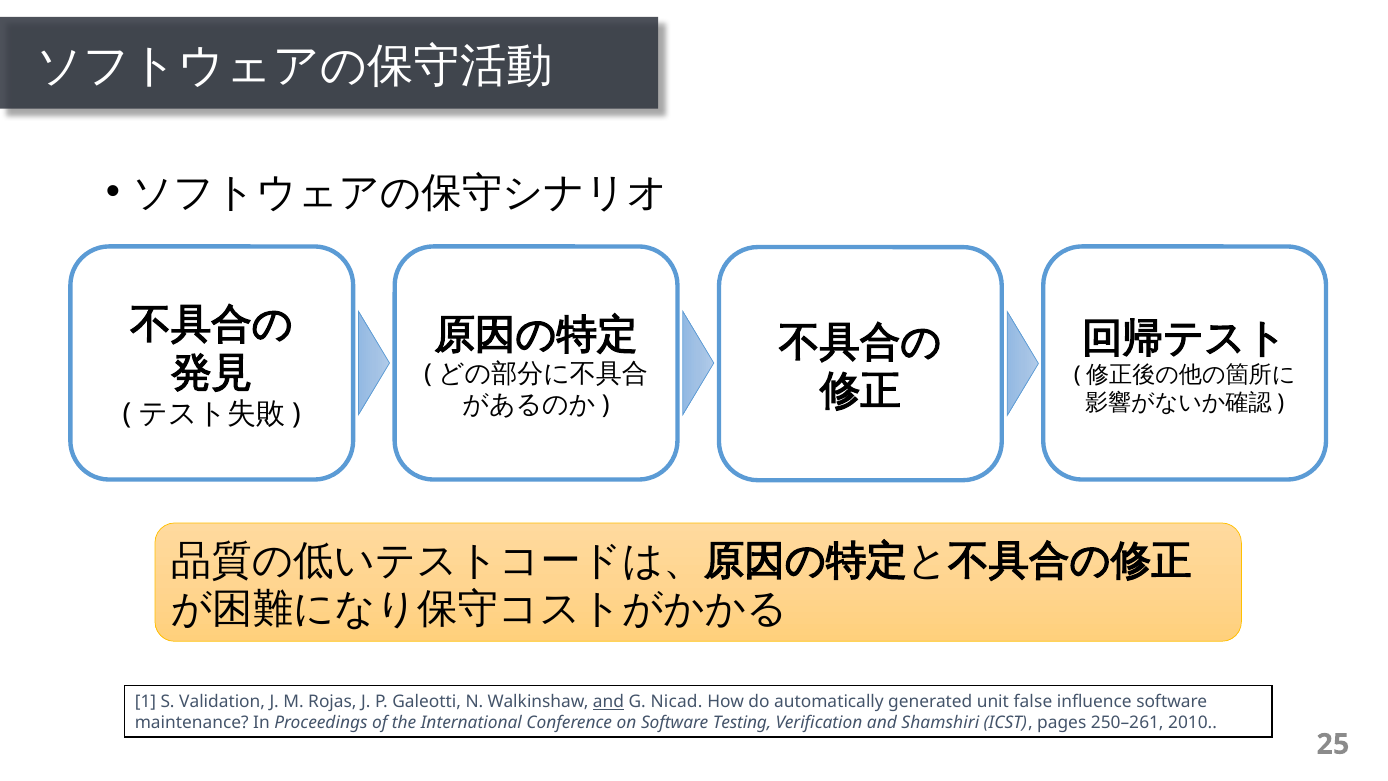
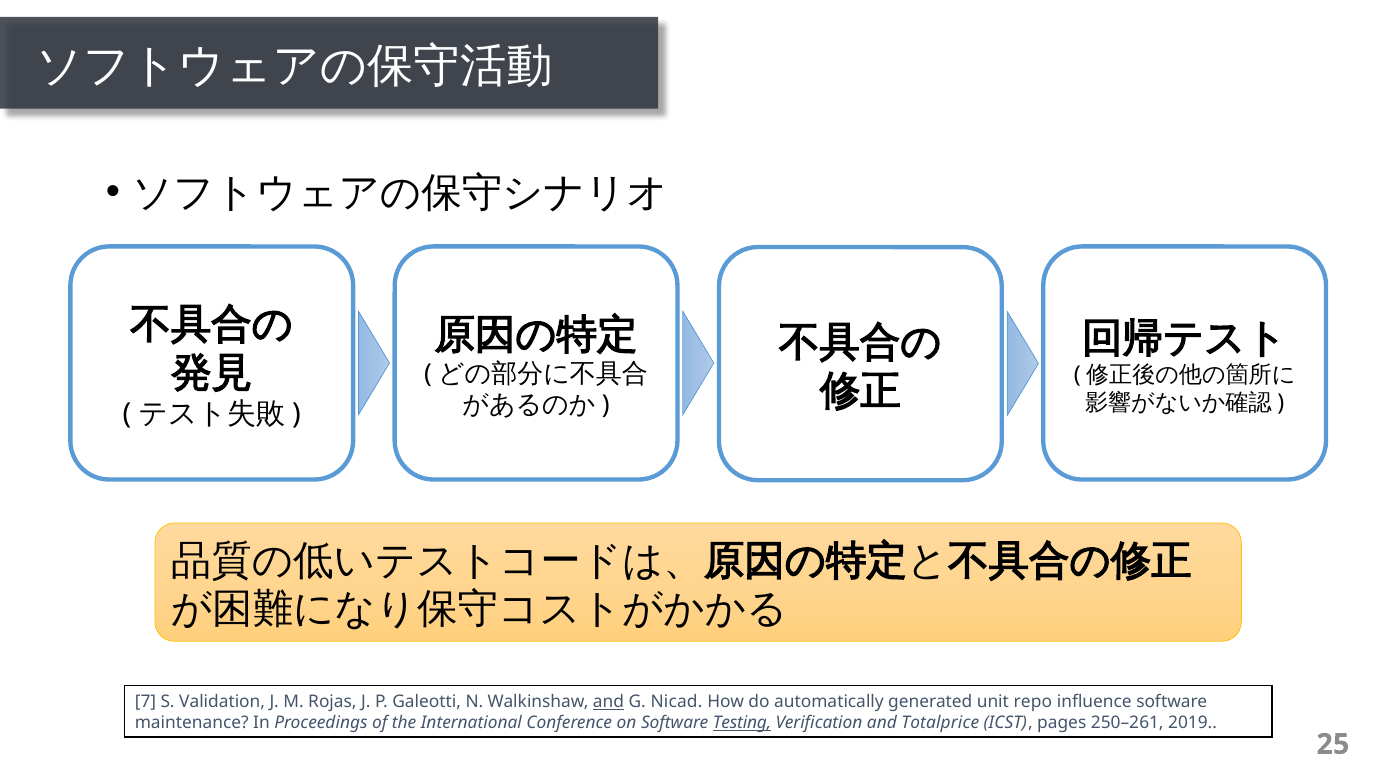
1: 1 -> 7
false: false -> repo
Testing underline: none -> present
Shamshiri: Shamshiri -> Totalprice
2010: 2010 -> 2019
